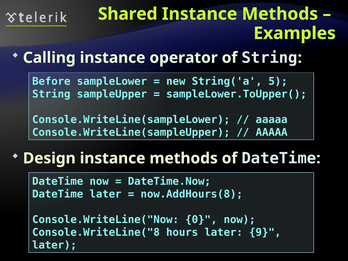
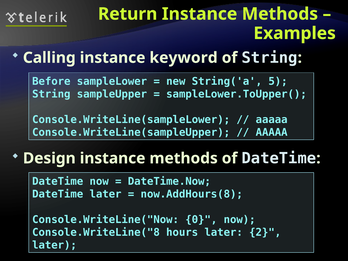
Shared: Shared -> Return
operator: operator -> keyword
9: 9 -> 2
